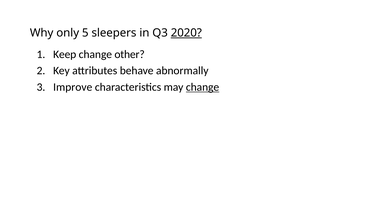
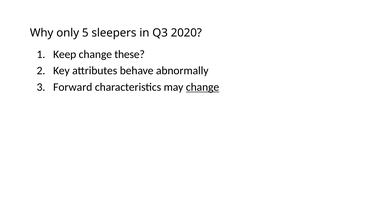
2020 underline: present -> none
other: other -> these
Improve: Improve -> Forward
